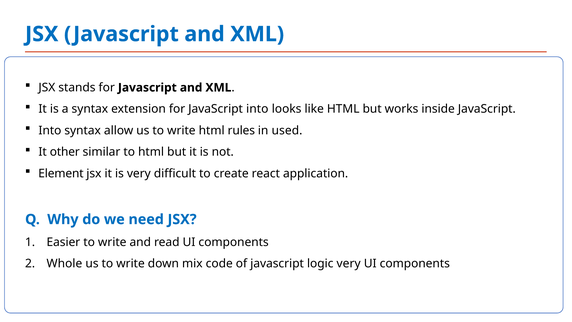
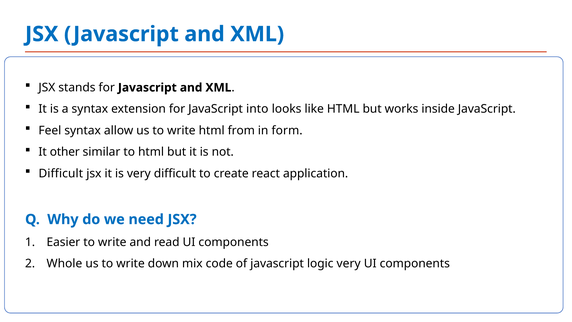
Into at (50, 130): Into -> Feel
rules: rules -> from
used: used -> form
Element at (61, 173): Element -> Difficult
